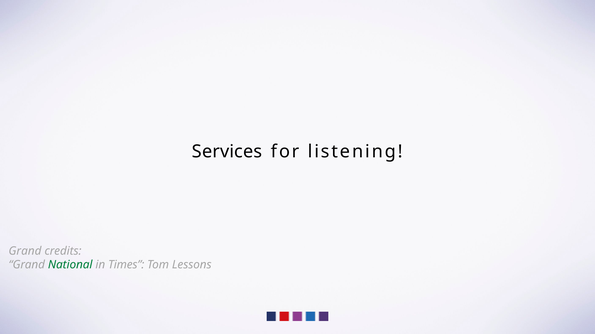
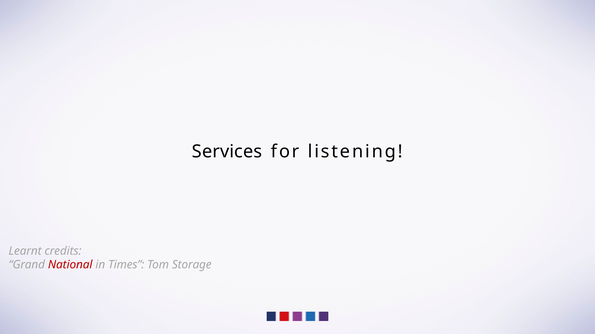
Grand at (25, 251): Grand -> Learnt
National colour: green -> red
Lessons: Lessons -> Storage
